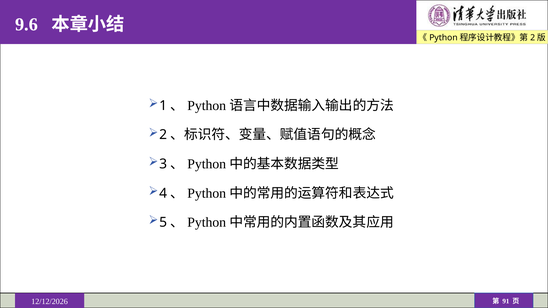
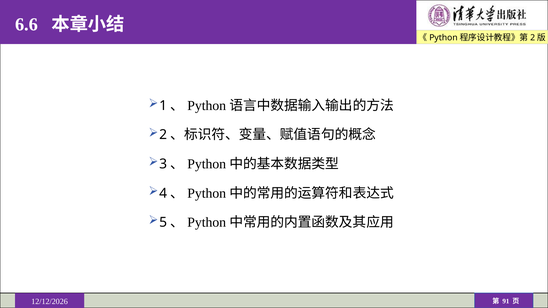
9.6: 9.6 -> 6.6
